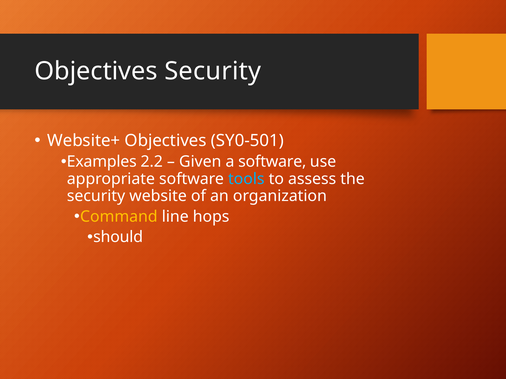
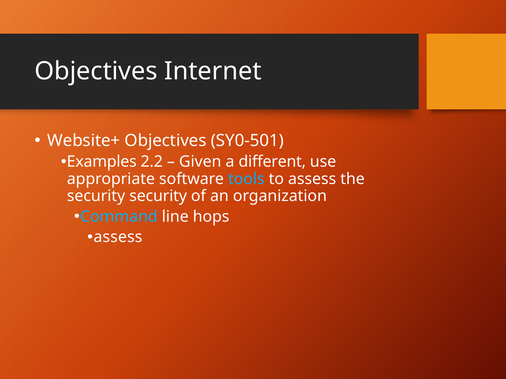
Objectives Security: Security -> Internet
a software: software -> different
security website: website -> security
Command colour: yellow -> light blue
should at (118, 237): should -> assess
